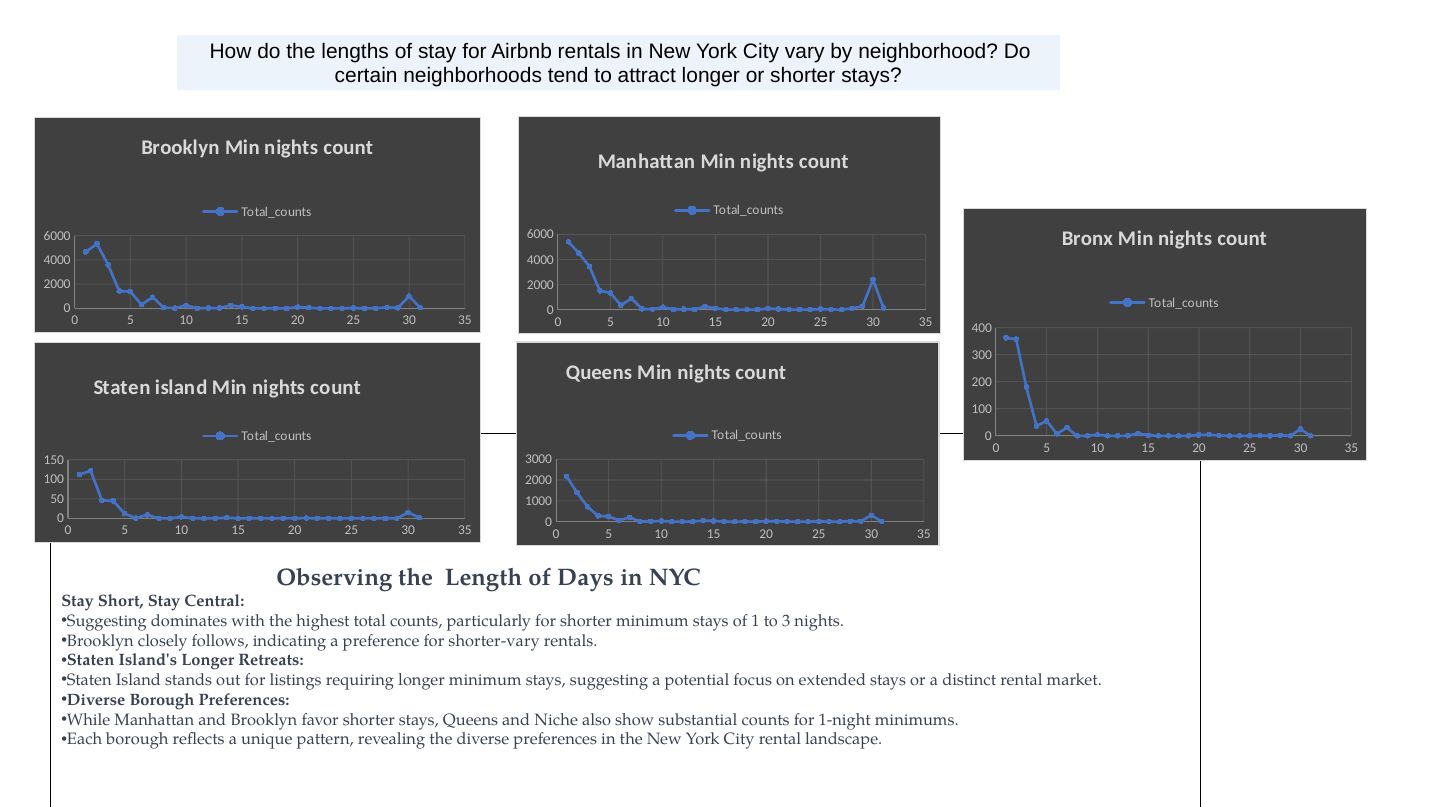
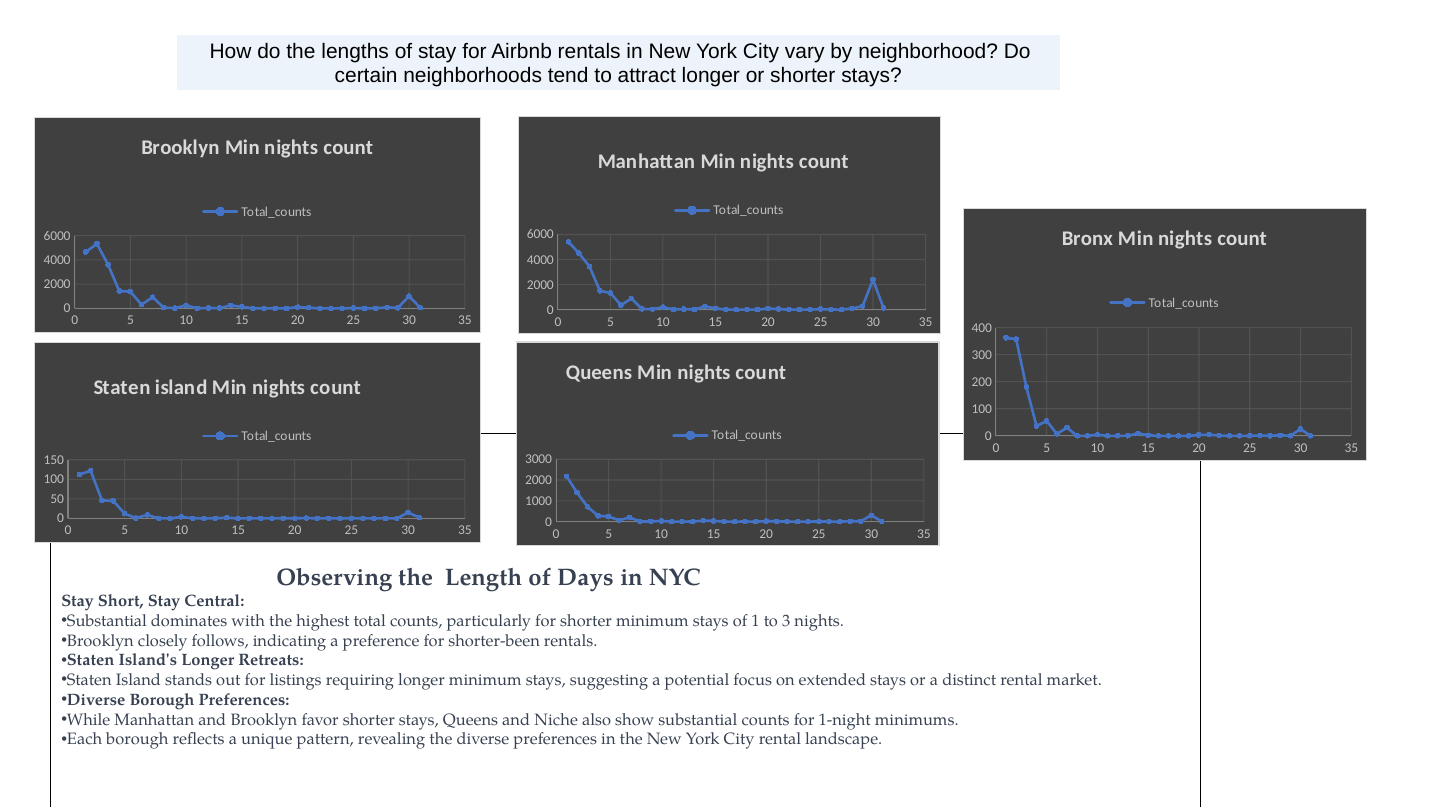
Suggesting at (107, 621): Suggesting -> Substantial
shorter-vary: shorter-vary -> shorter-been
